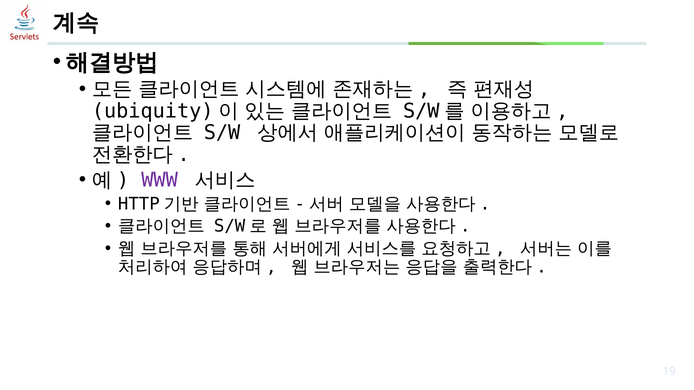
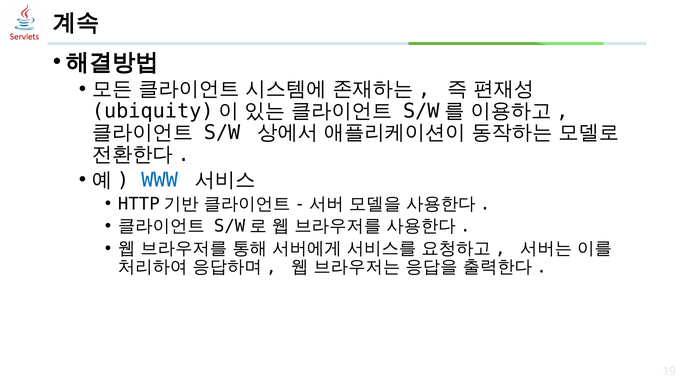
WWW colour: purple -> blue
